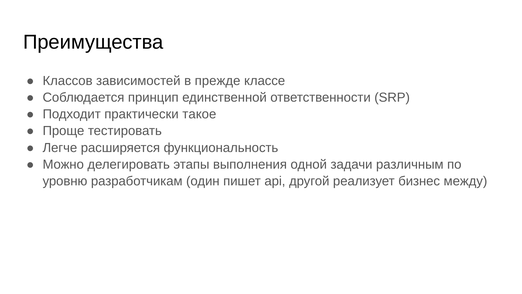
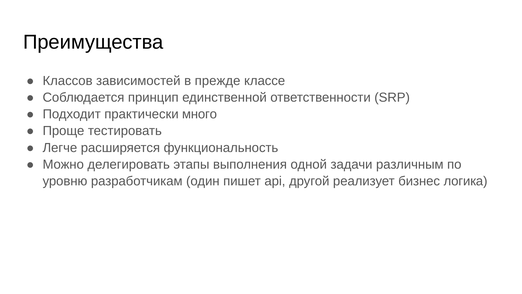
такое: такое -> много
между: между -> логика
